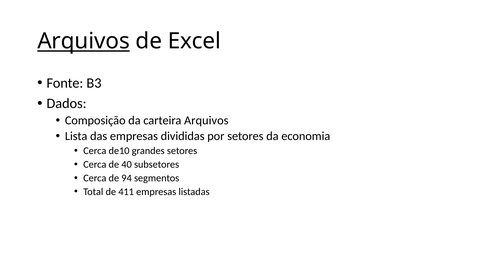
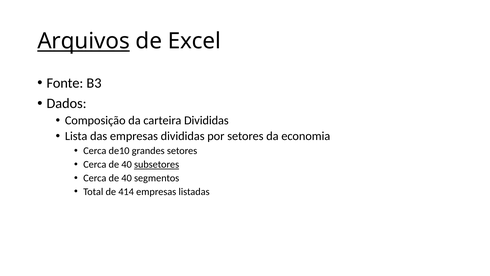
carteira Arquivos: Arquivos -> Divididas
subsetores underline: none -> present
94 at (127, 178): 94 -> 40
411: 411 -> 414
